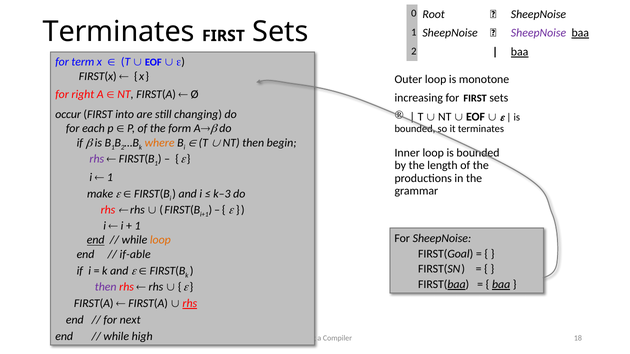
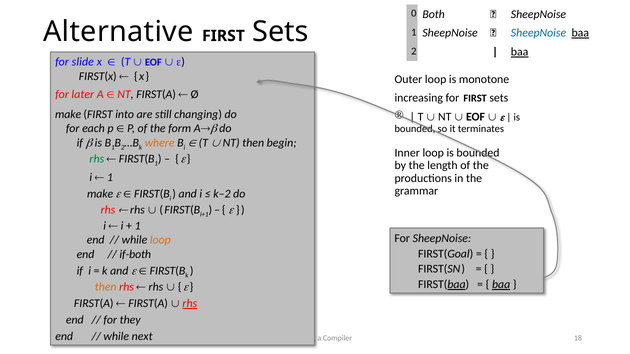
Root: Root -> Both
Terminates at (119, 32): Terminates -> Alternative
SheepNoise at (539, 33) colour: purple -> blue
term: term -> slide
right: right -> later
occur at (68, 114): occur -> make
rhs at (97, 159) colour: purple -> green
k–3: k–3 -> k–2
end at (96, 240) underline: present -> none
if-able: if-able -> if-both
then at (106, 287) colour: purple -> orange
next: next -> they
high: high -> next
